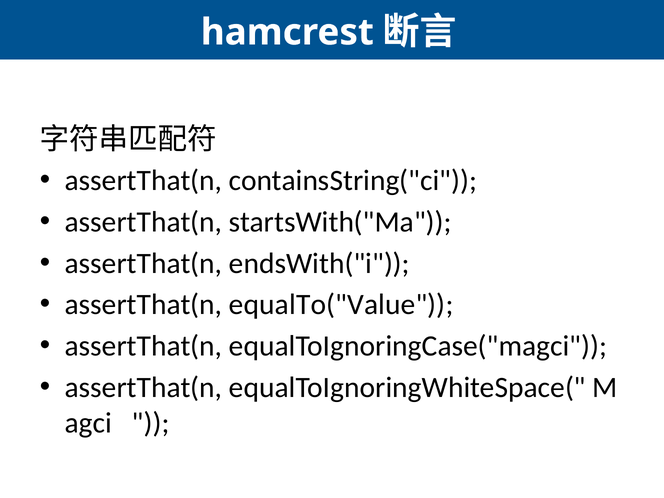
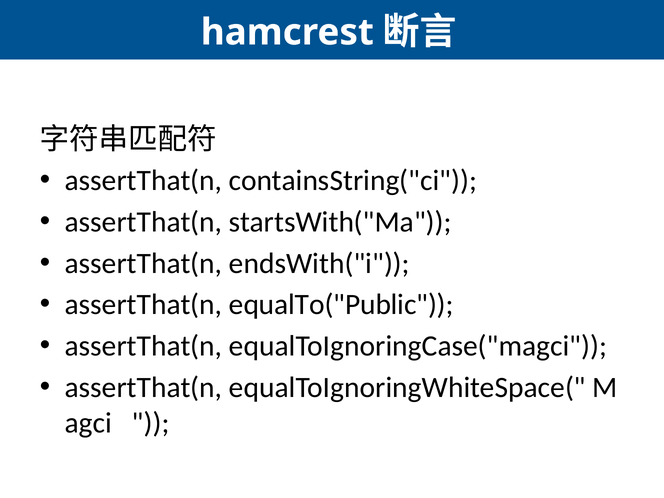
equalTo("Value: equalTo("Value -> equalTo("Public
